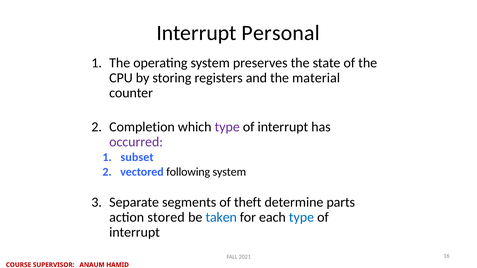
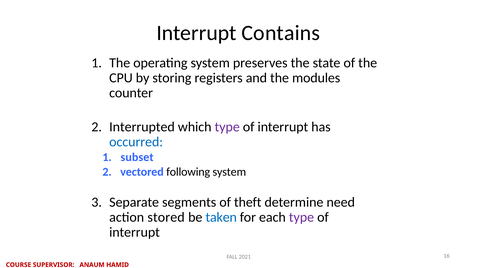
Personal: Personal -> Contains
material: material -> modules
Completion: Completion -> Interrupted
occurred colour: purple -> blue
parts: parts -> need
type at (301, 217) colour: blue -> purple
